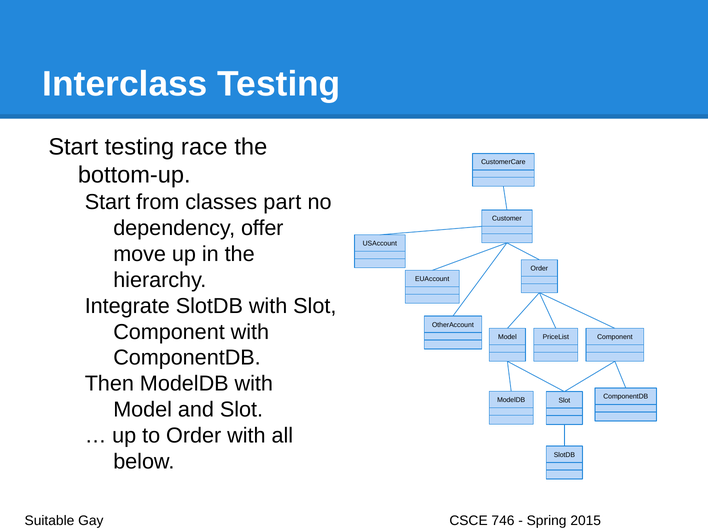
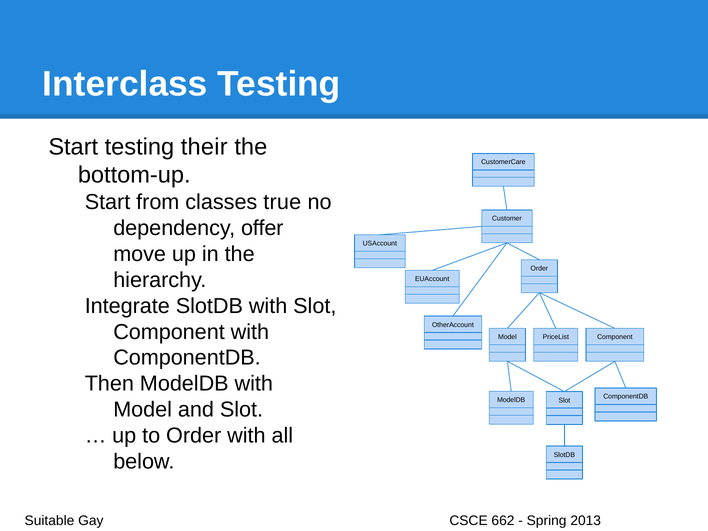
race: race -> their
part: part -> true
746: 746 -> 662
2015: 2015 -> 2013
